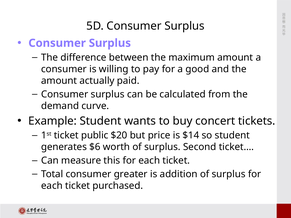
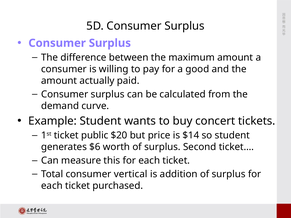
greater: greater -> vertical
